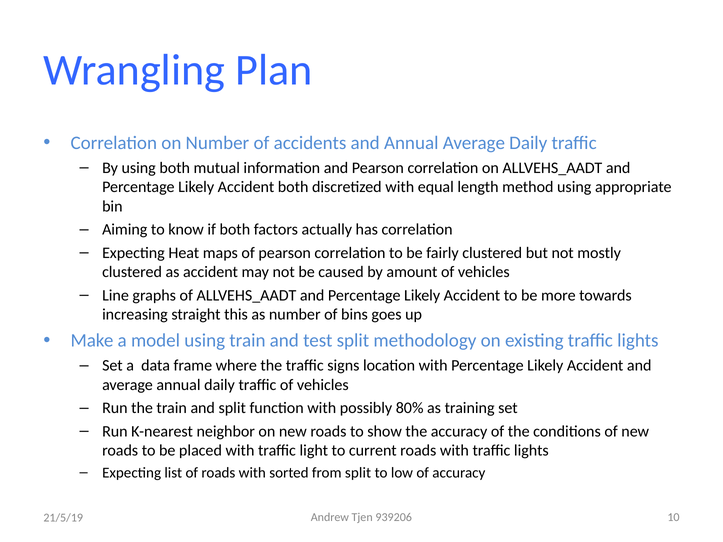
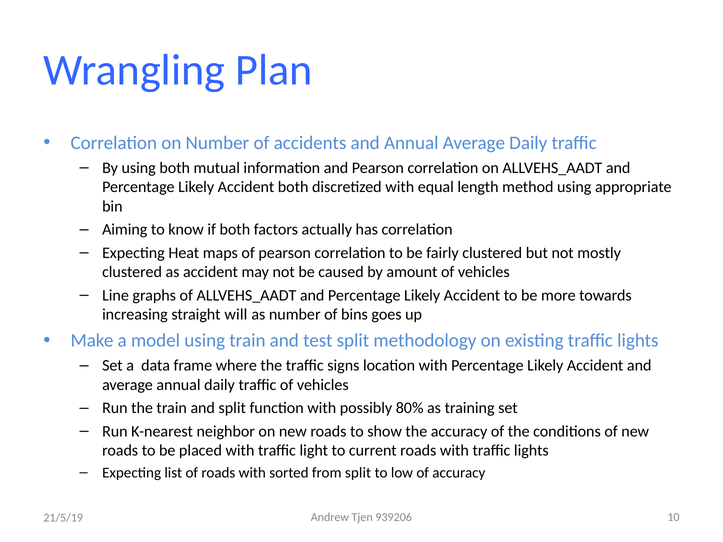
this: this -> will
